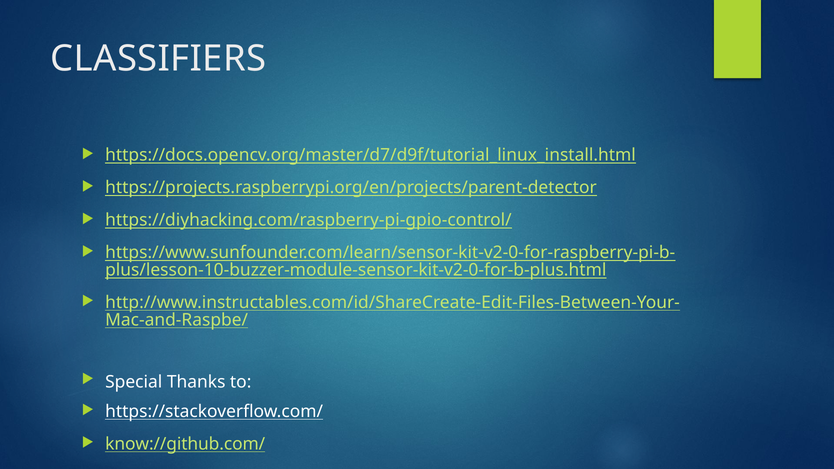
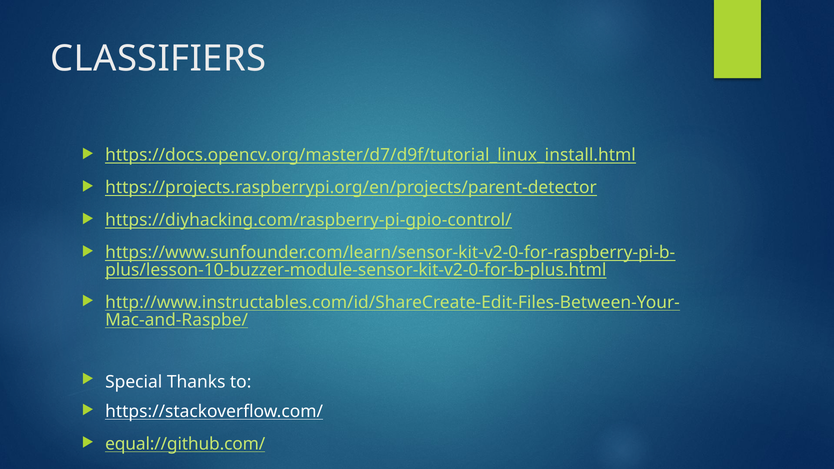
know://github.com/: know://github.com/ -> equal://github.com/
